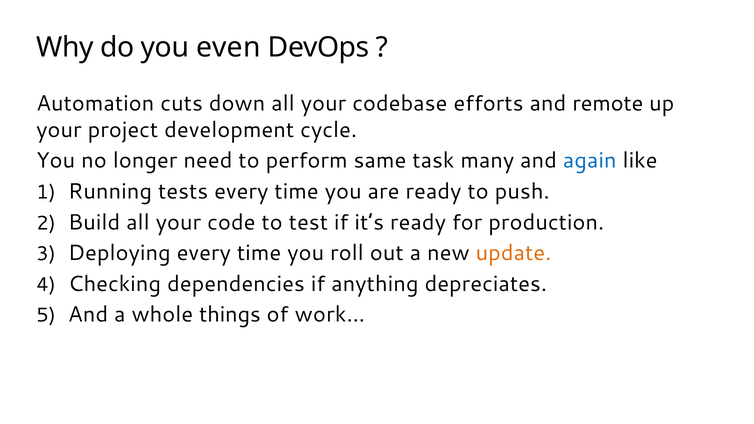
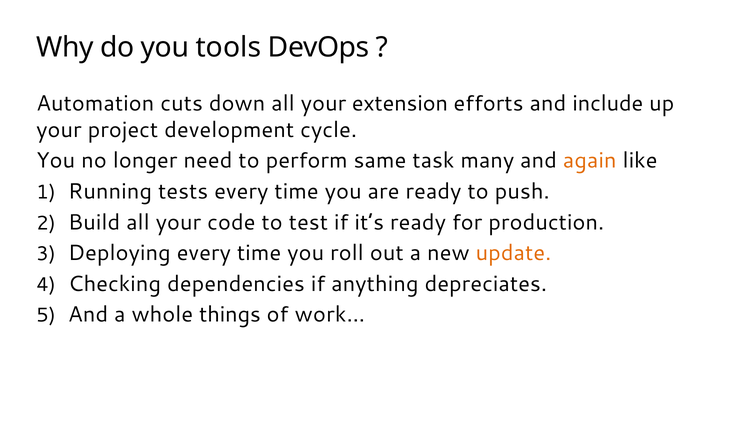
even: even -> tools
codebase: codebase -> extension
remote: remote -> include
again colour: blue -> orange
